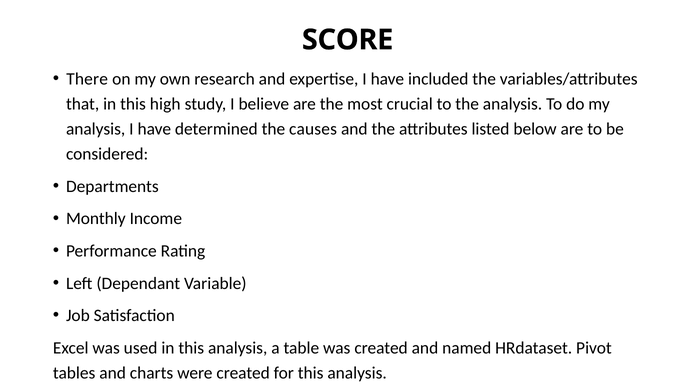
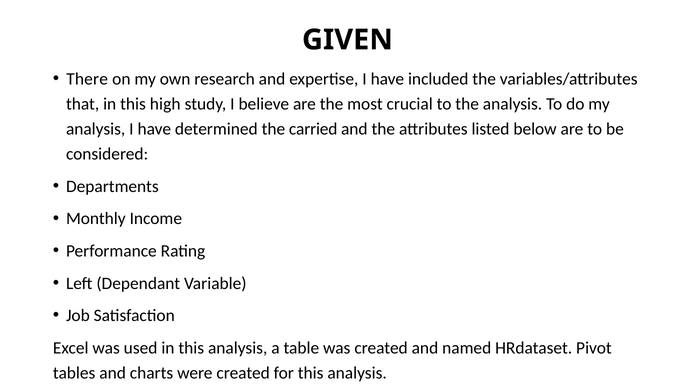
SCORE: SCORE -> GIVEN
causes: causes -> carried
